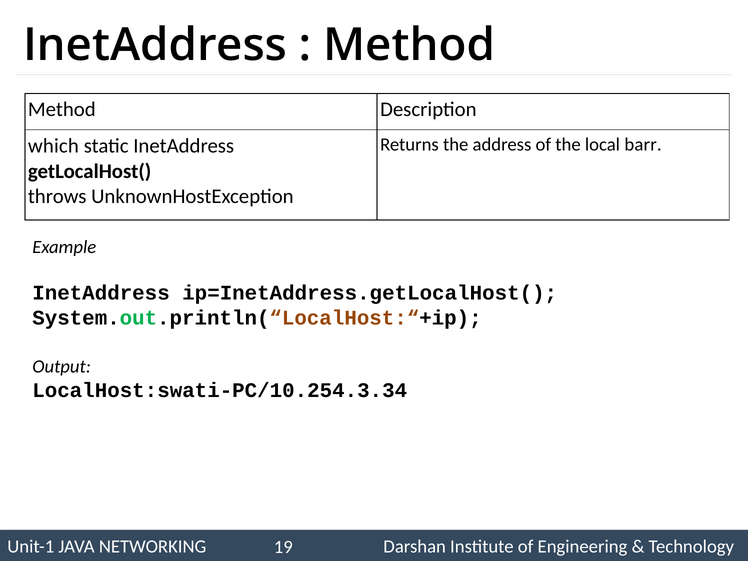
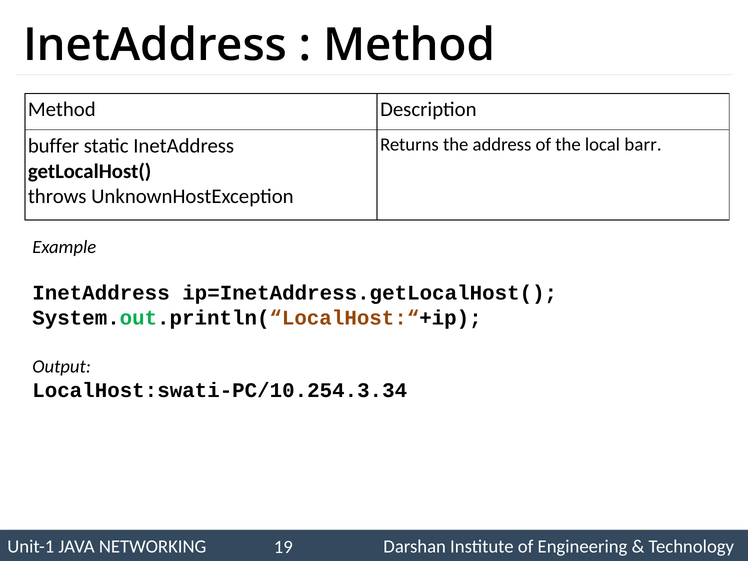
which: which -> buffer
